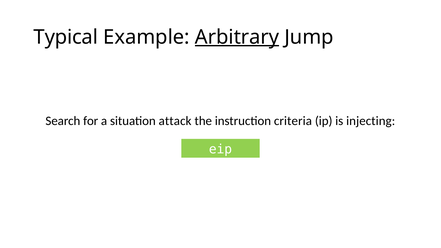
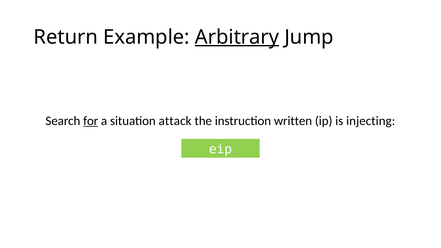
Typical: Typical -> Return
for underline: none -> present
criteria: criteria -> written
